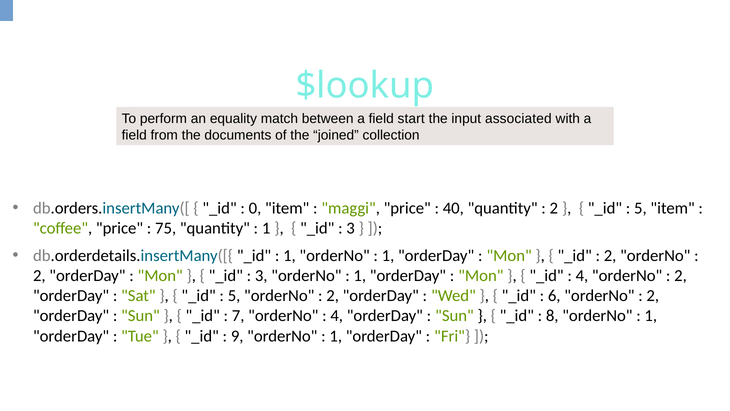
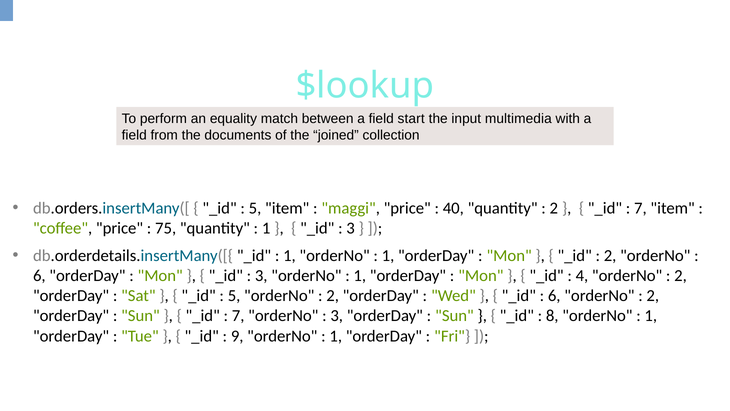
associated: associated -> multimedia
0 at (255, 208): 0 -> 5
5 at (640, 208): 5 -> 7
2 at (39, 275): 2 -> 6
4 at (337, 316): 4 -> 3
